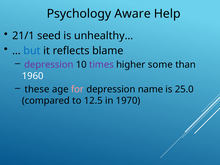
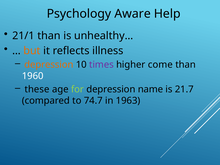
21/1 seed: seed -> than
but colour: blue -> orange
blame: blame -> illness
depression at (49, 65) colour: purple -> orange
some: some -> come
for colour: pink -> light green
25.0: 25.0 -> 21.7
12.5: 12.5 -> 74.7
1970: 1970 -> 1963
